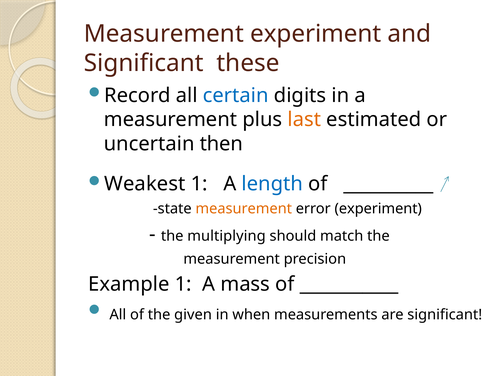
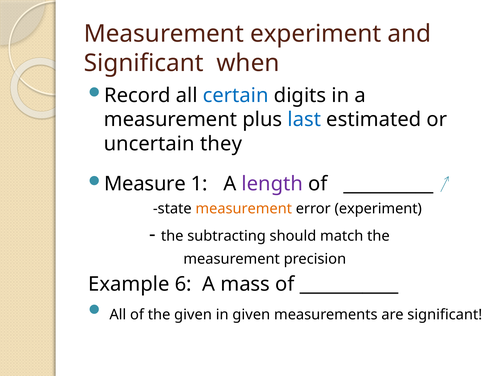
these: these -> when
last colour: orange -> blue
then: then -> they
Weakest: Weakest -> Measure
length colour: blue -> purple
multiplying: multiplying -> subtracting
Example 1: 1 -> 6
in when: when -> given
